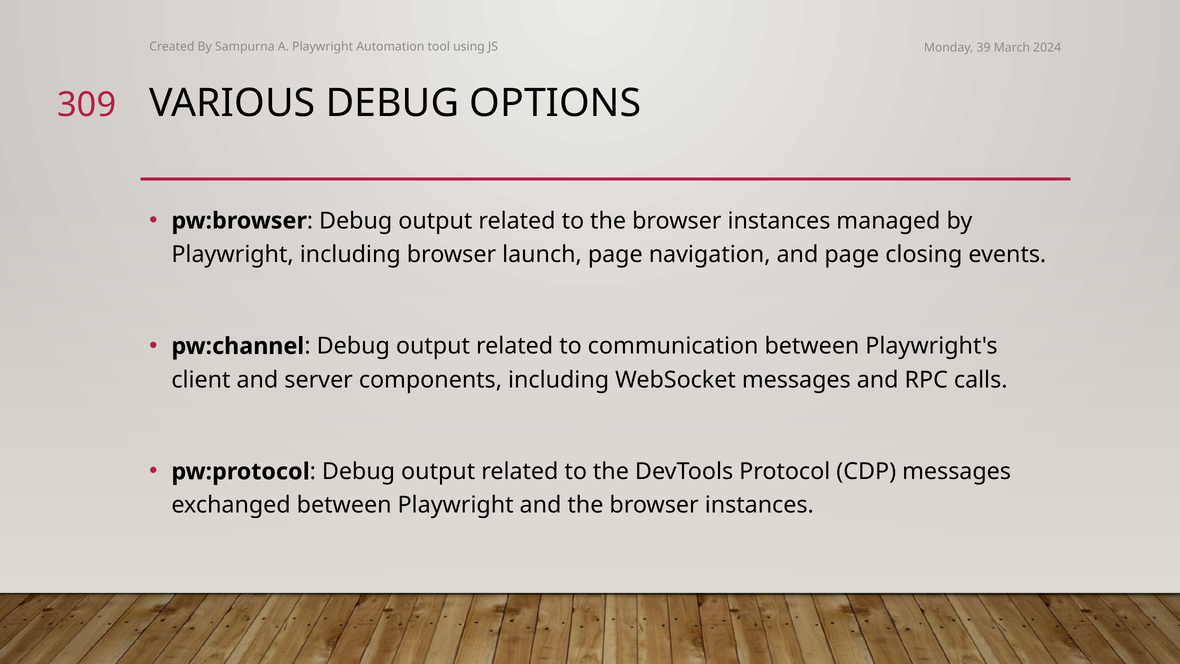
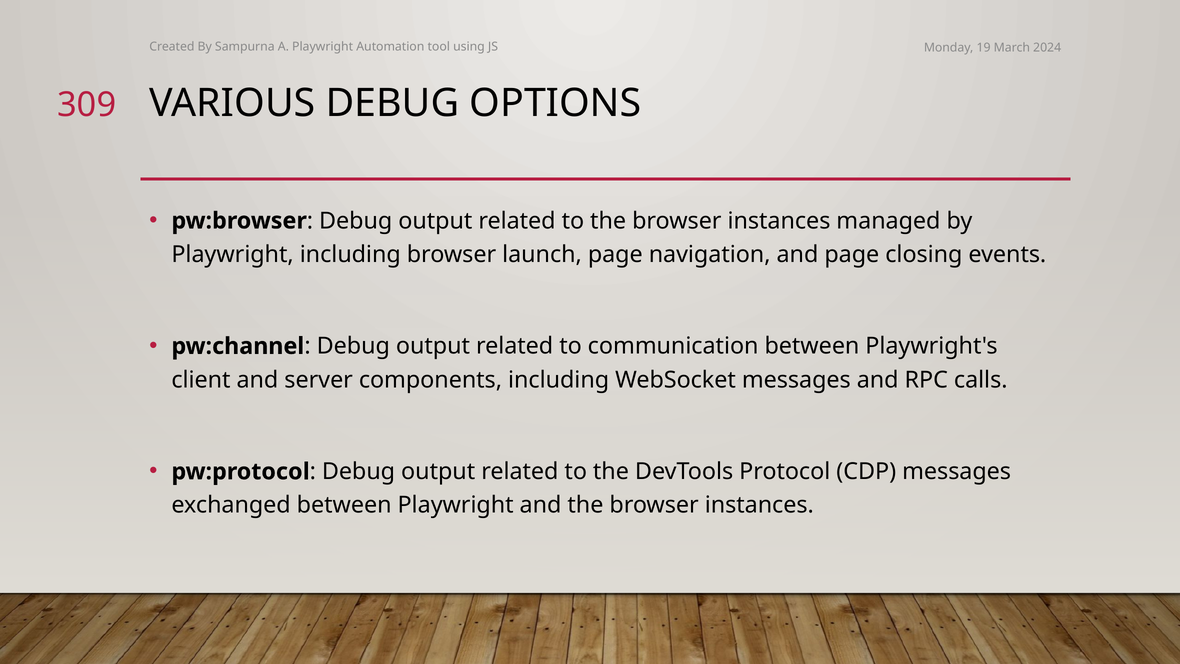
39: 39 -> 19
